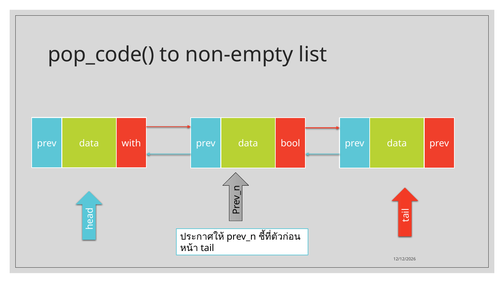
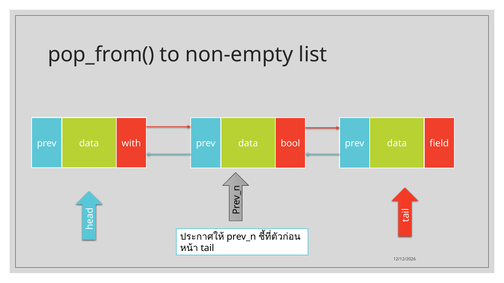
pop_code(: pop_code( -> pop_from(
prev prev: prev -> field
